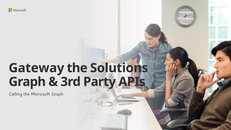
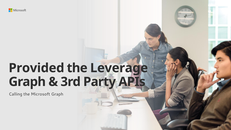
Gateway: Gateway -> Provided
Solutions: Solutions -> Leverage
